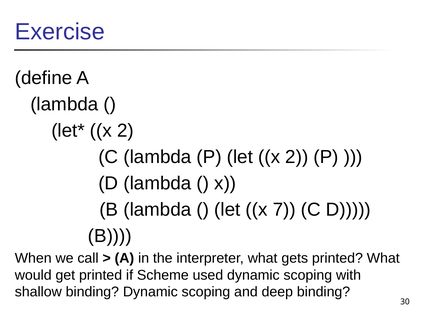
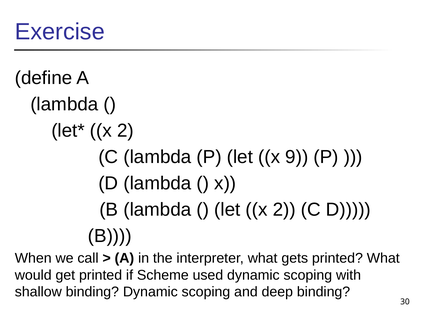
let x 2: 2 -> 9
let x 7: 7 -> 2
